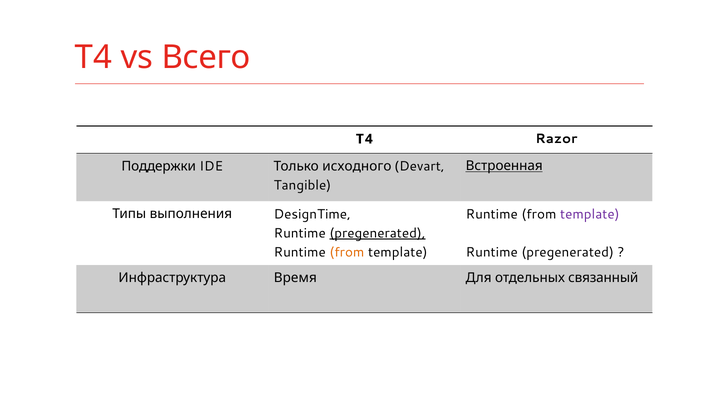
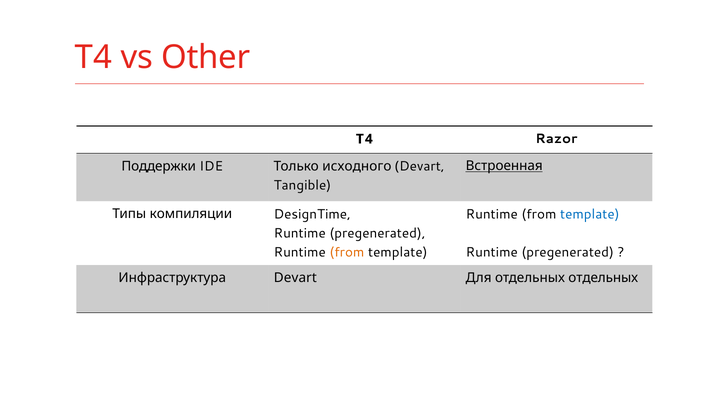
Всего: Всего -> Other
template at (590, 214) colour: purple -> blue
выполнения: выполнения -> компиляции
pregenerated at (378, 233) underline: present -> none
Инфраструктура Время: Время -> Devart
отдельных связанный: связанный -> отдельных
